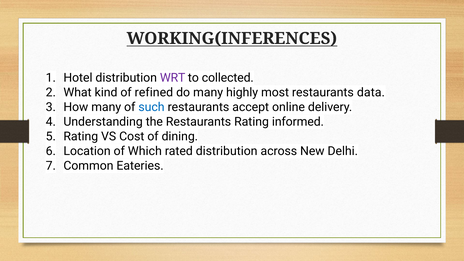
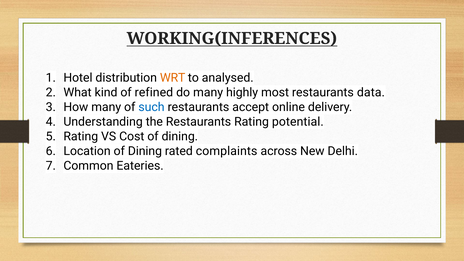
WRT colour: purple -> orange
collected: collected -> analysed
informed: informed -> potential
Location of Which: Which -> Dining
rated distribution: distribution -> complaints
